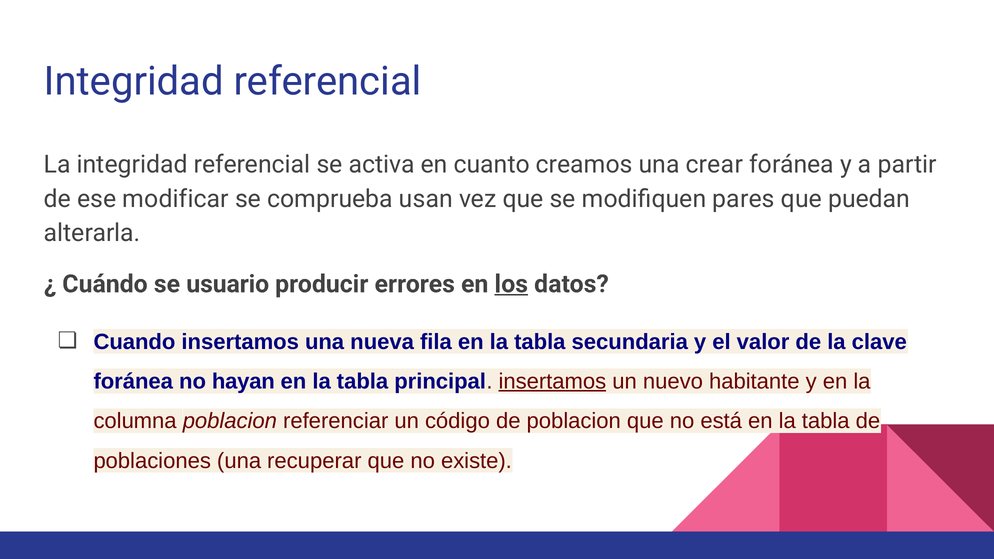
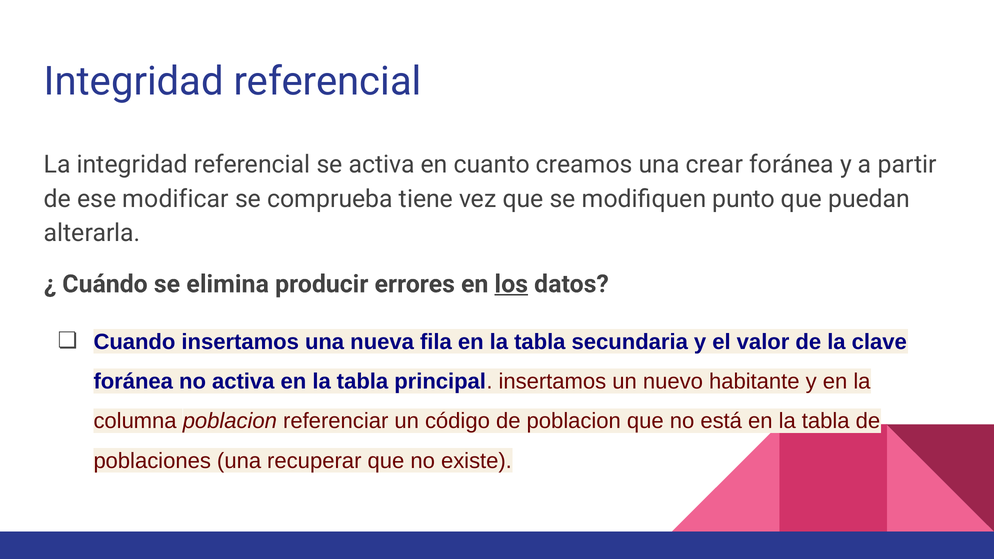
usan: usan -> tiene
pares: pares -> punto
usuario: usuario -> elimina
no hayan: hayan -> activa
insertamos at (552, 382) underline: present -> none
